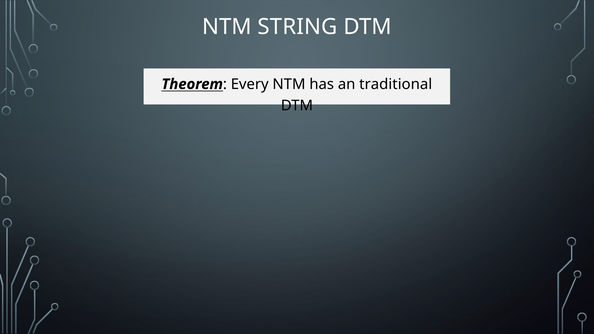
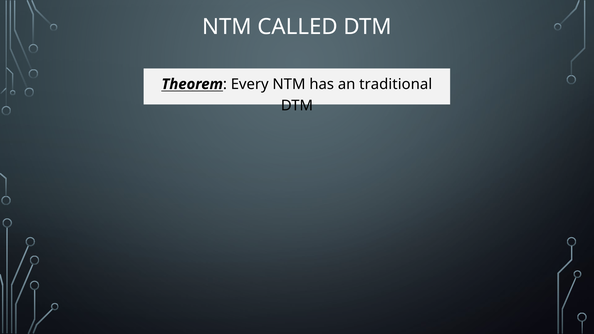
STRING: STRING -> CALLED
